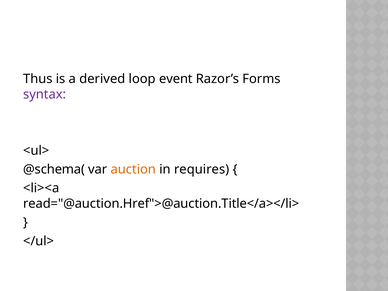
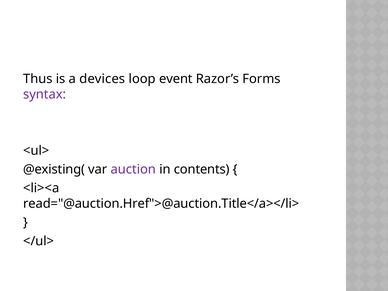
derived: derived -> devices
@schema(: @schema( -> @existing(
auction colour: orange -> purple
requires: requires -> contents
